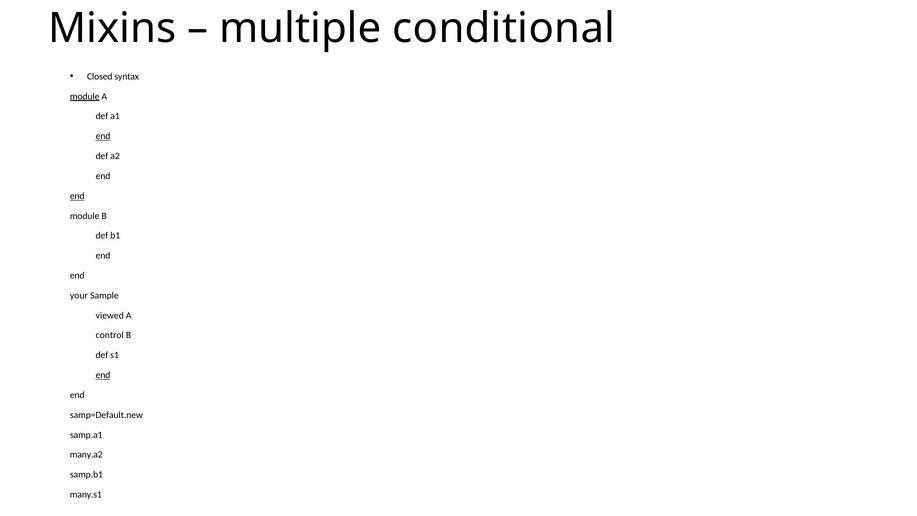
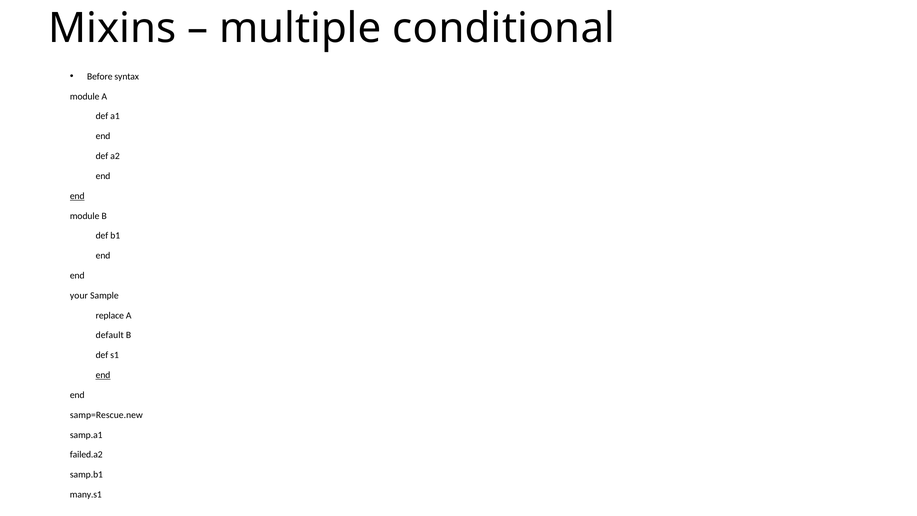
Closed: Closed -> Before
module at (85, 96) underline: present -> none
end at (103, 136) underline: present -> none
viewed: viewed -> replace
control: control -> default
samp=Default.new: samp=Default.new -> samp=Rescue.new
many.a2: many.a2 -> failed.a2
